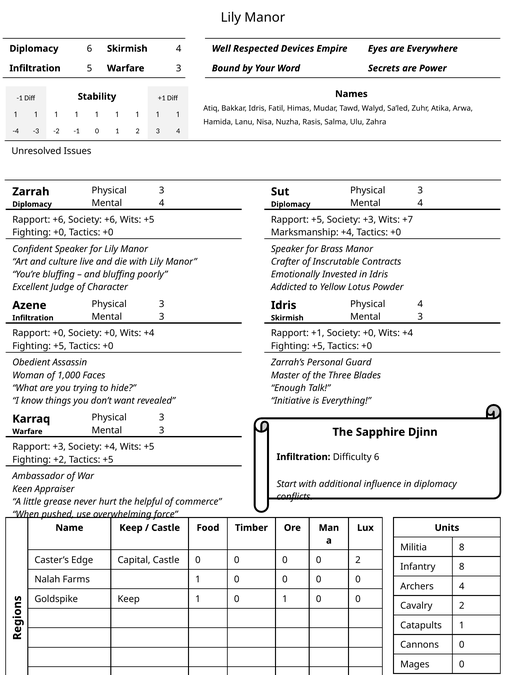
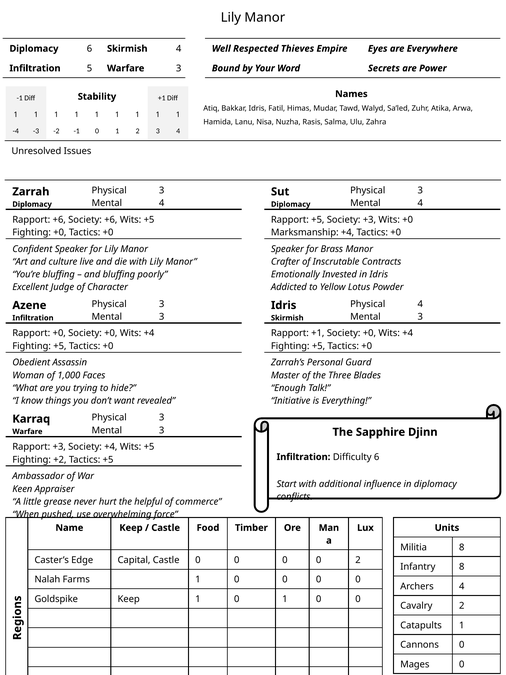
Devices: Devices -> Thieves
Wits +7: +7 -> +0
